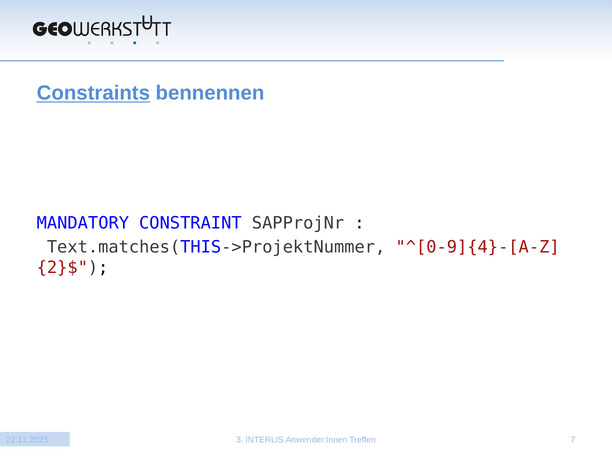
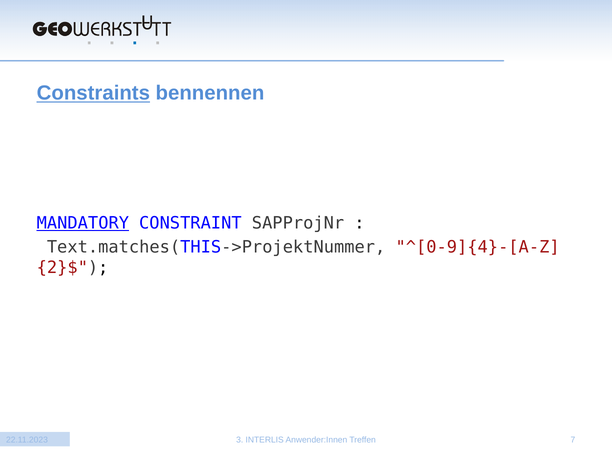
MANDATORY underline: none -> present
